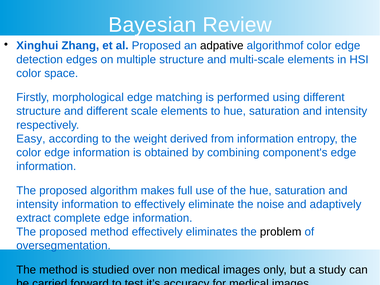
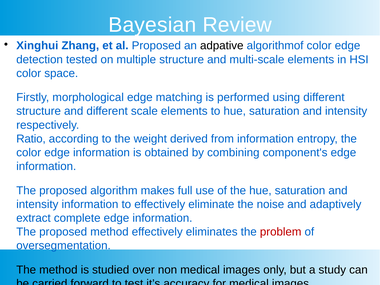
edges: edges -> tested
Easy: Easy -> Ratio
problem colour: black -> red
